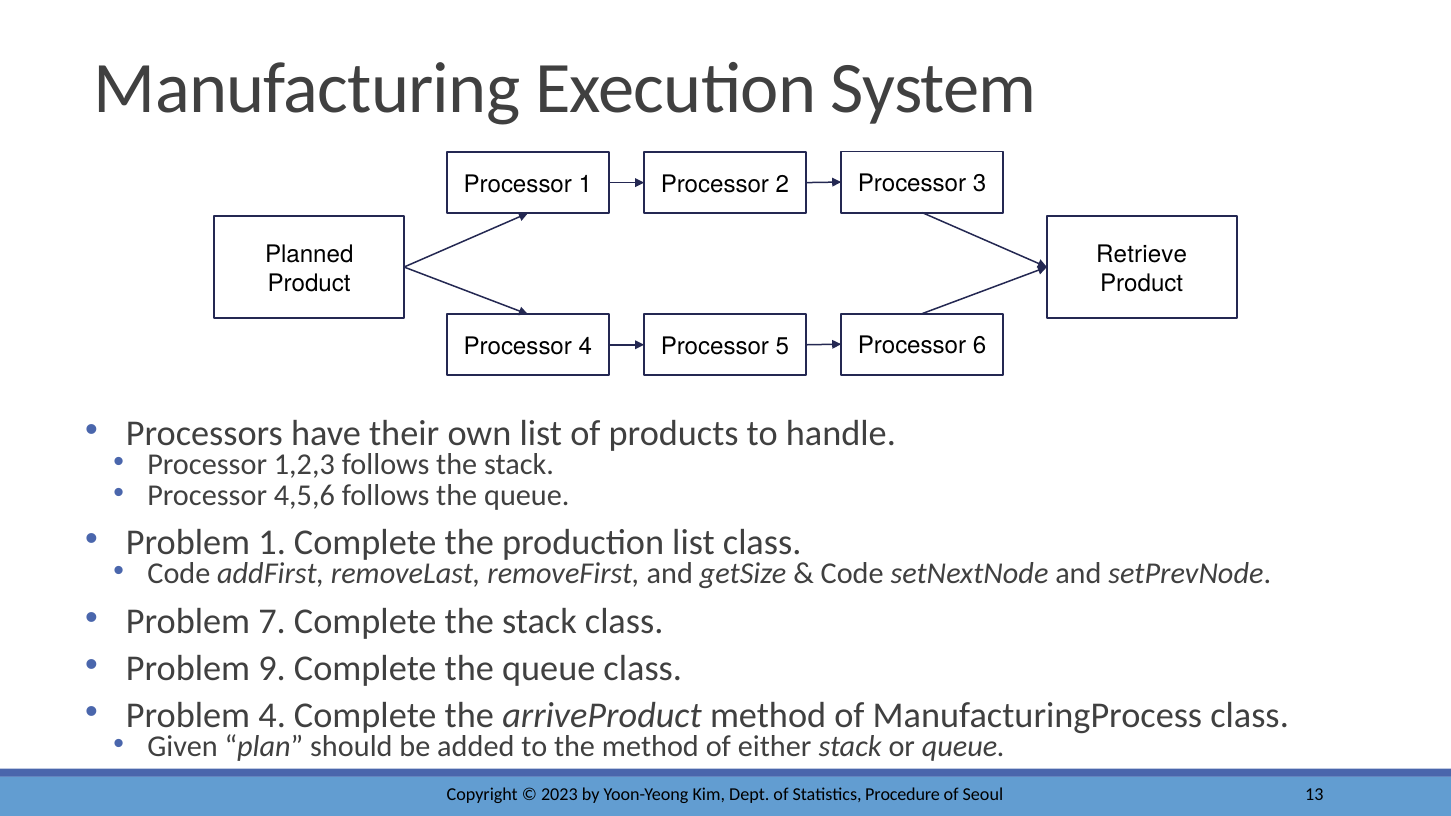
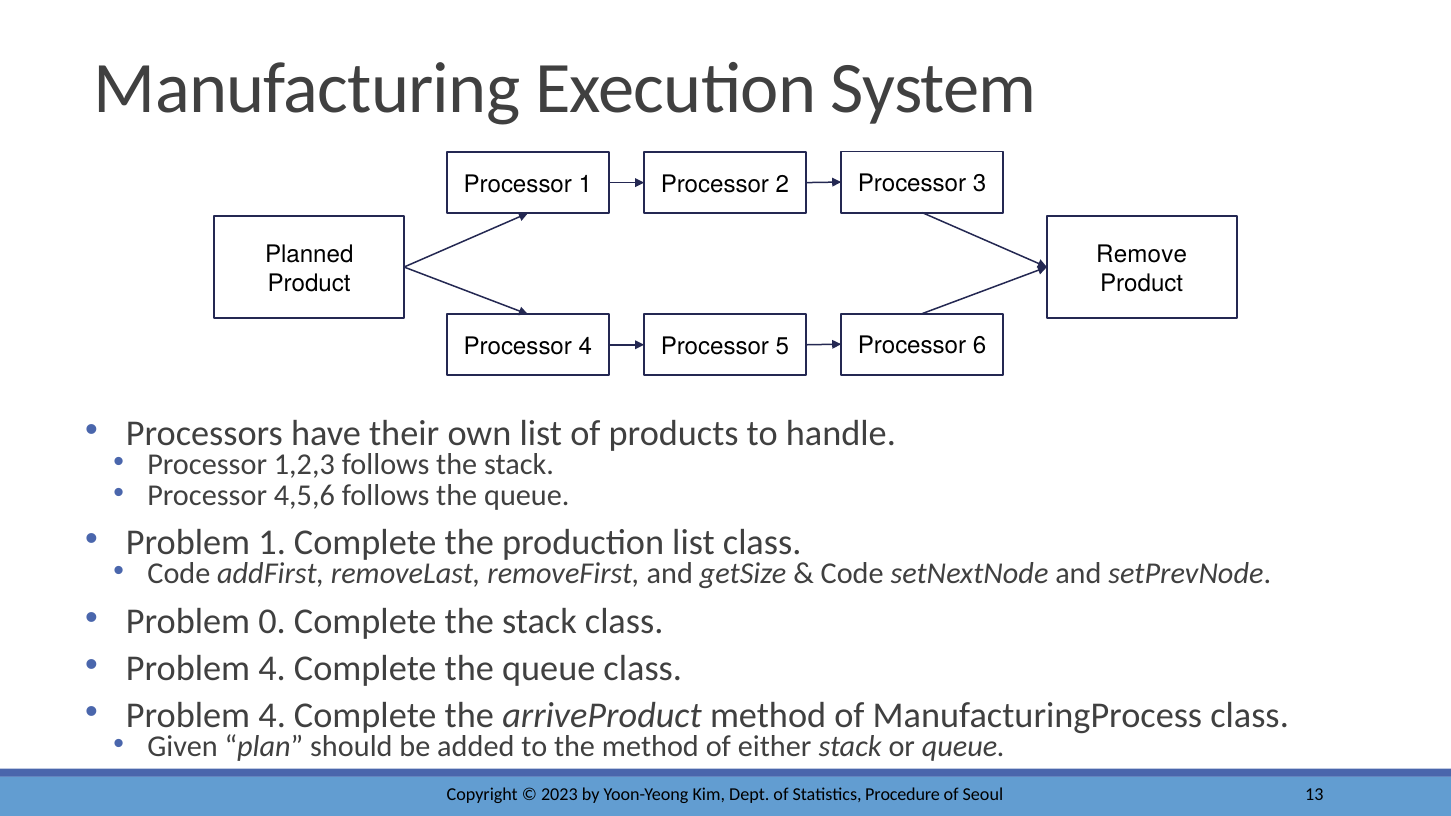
Retrieve: Retrieve -> Remove
7: 7 -> 0
9 at (272, 669): 9 -> 4
